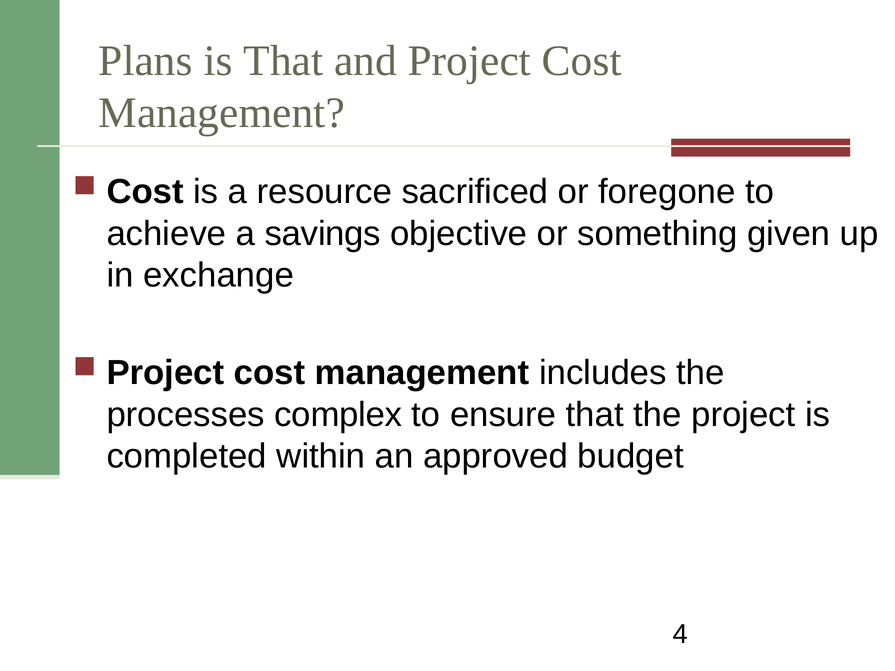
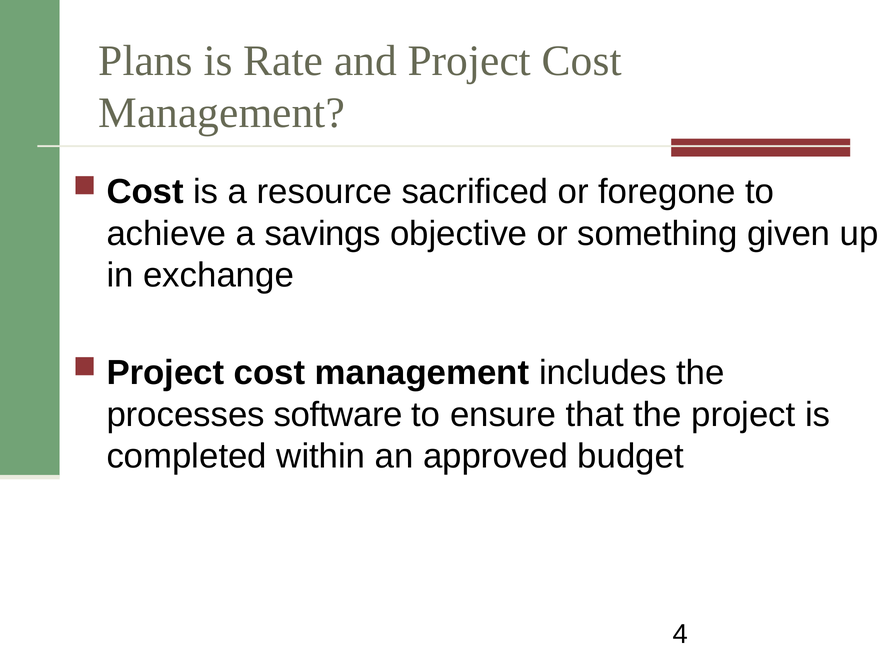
is That: That -> Rate
complex: complex -> software
